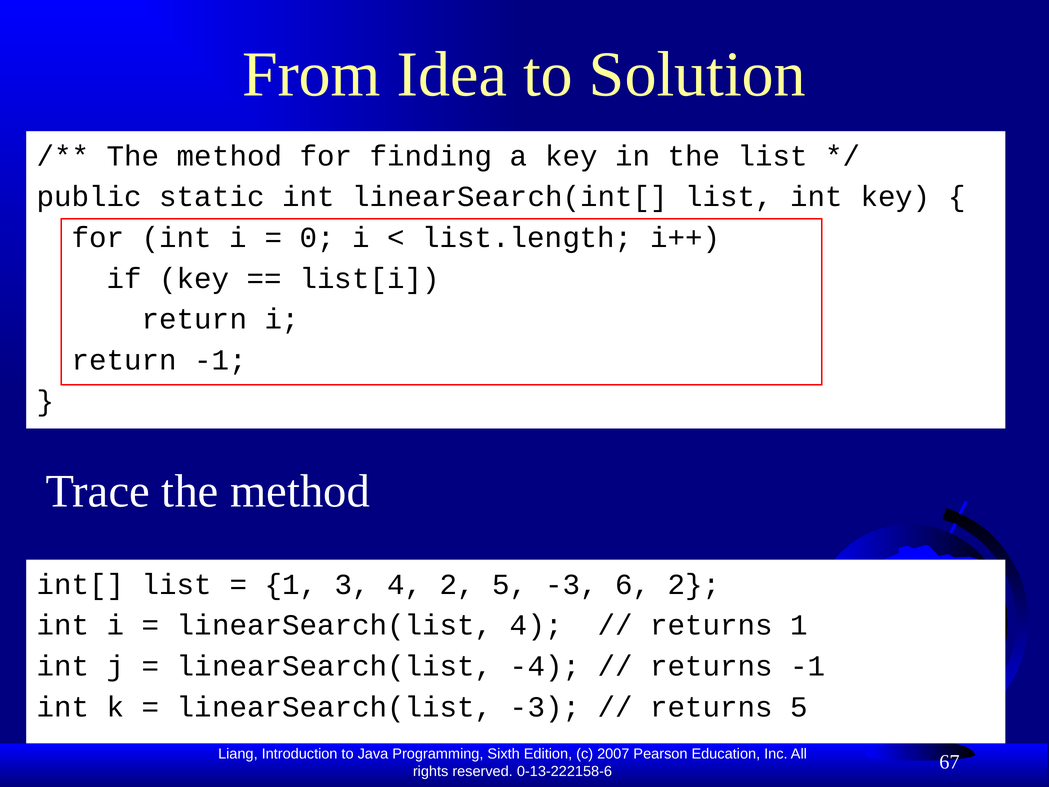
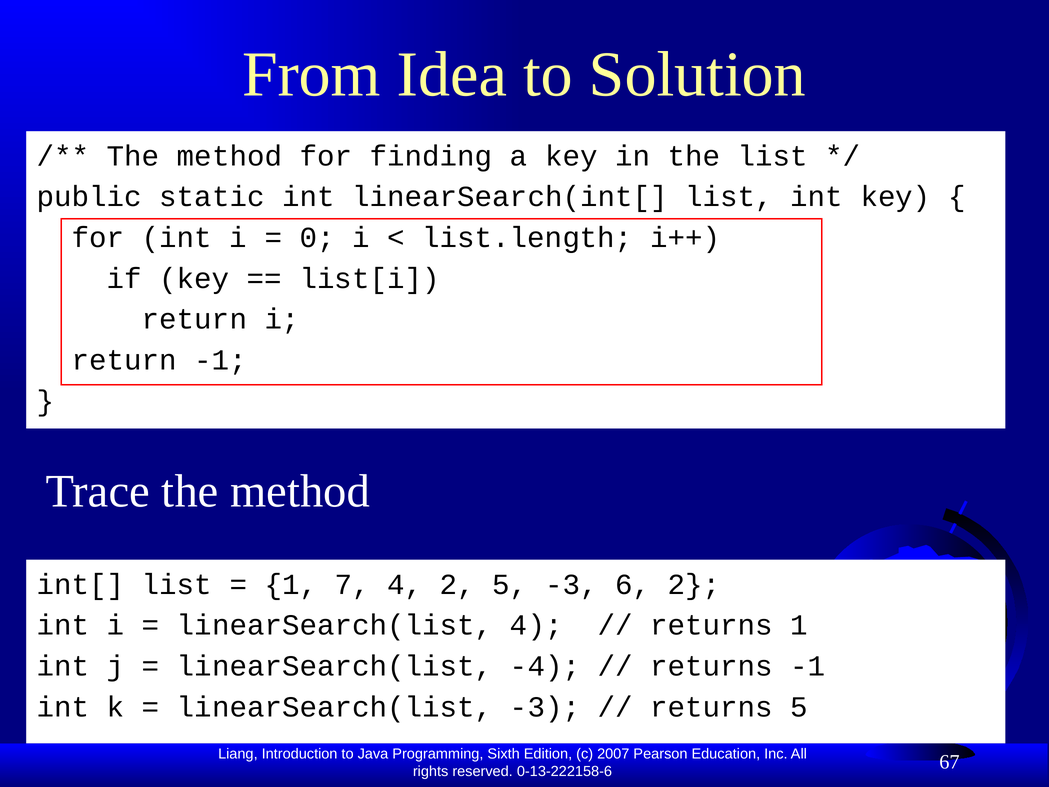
3: 3 -> 7
